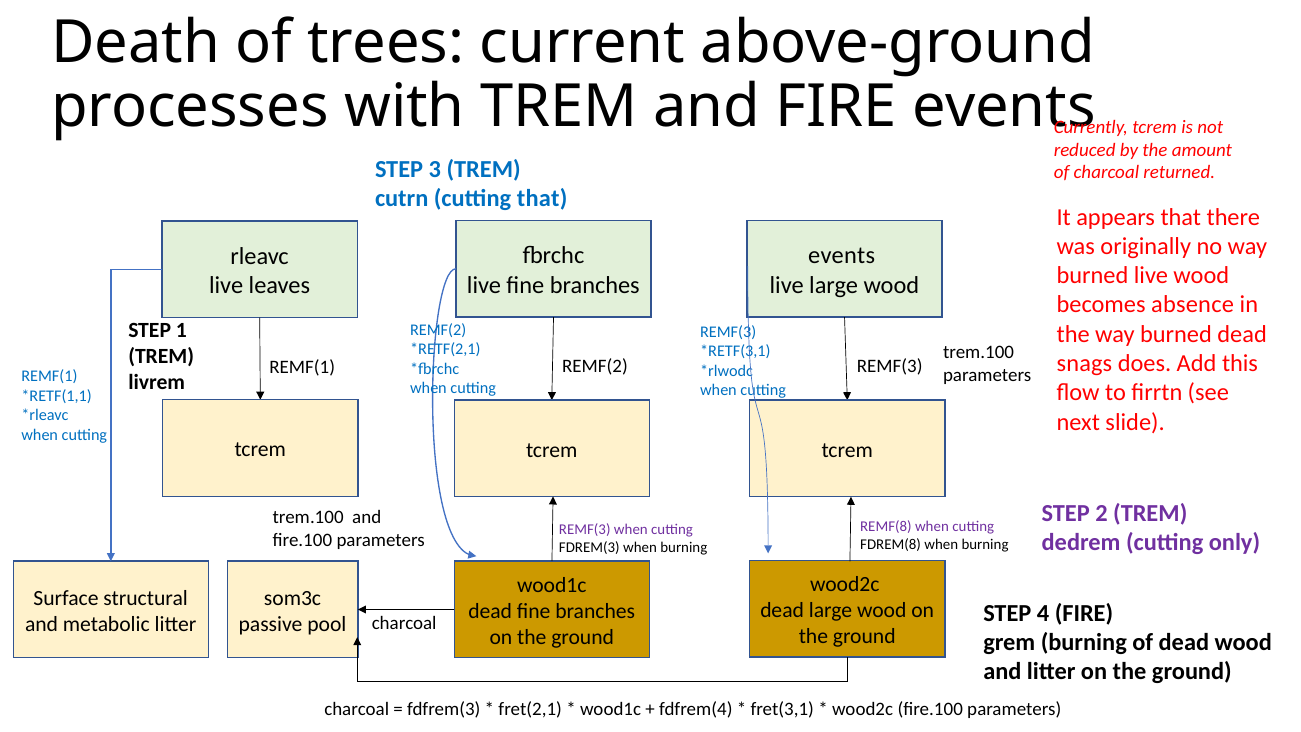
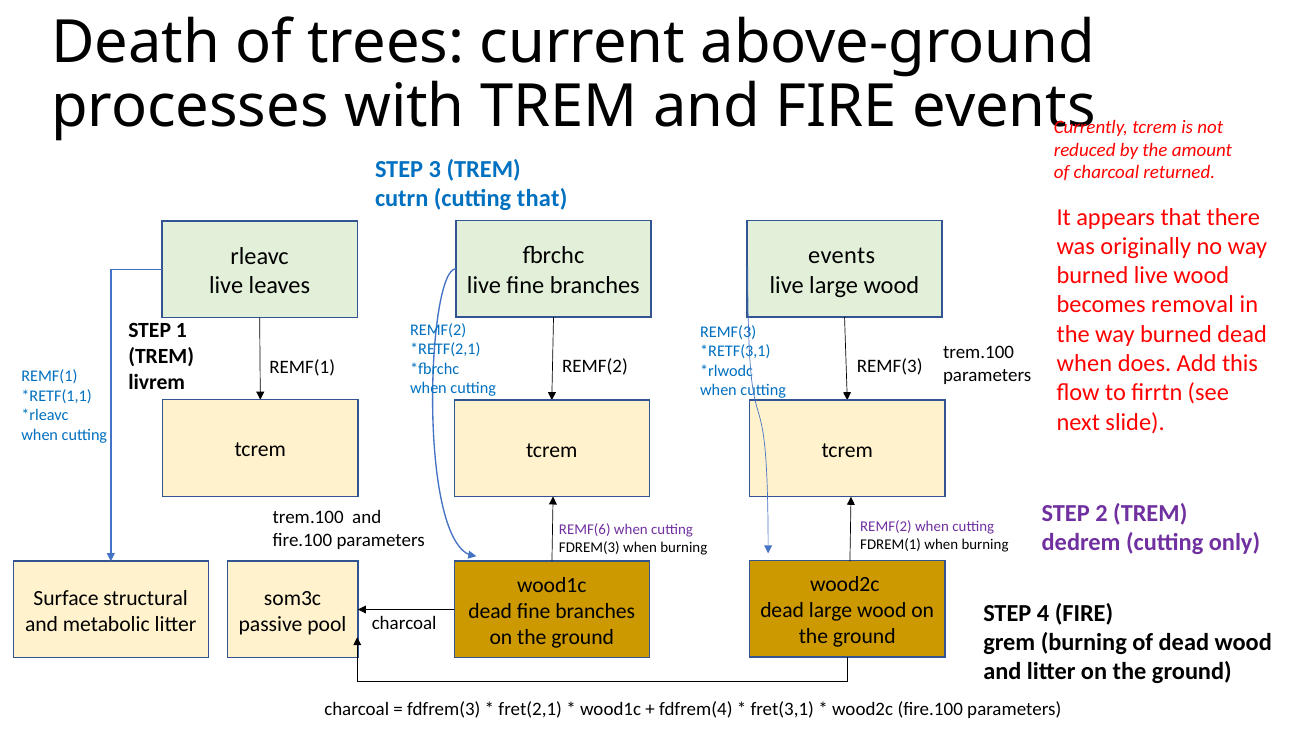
absence: absence -> removal
snags at (1084, 363): snags -> when
REMF(8 at (886, 527): REMF(8 -> REMF(2
REMF(3 at (585, 529): REMF(3 -> REMF(6
FDREM(8: FDREM(8 -> FDREM(1
